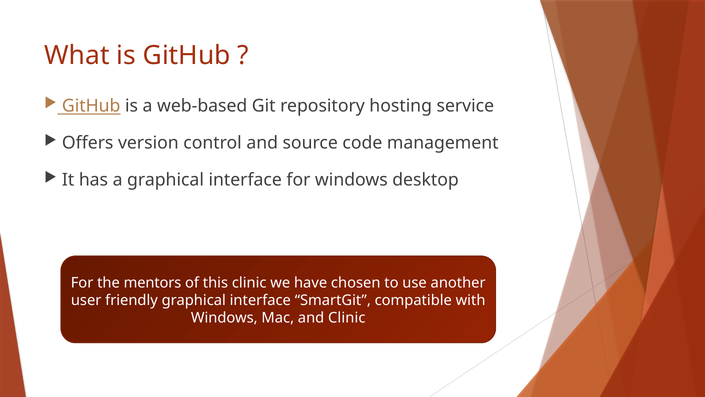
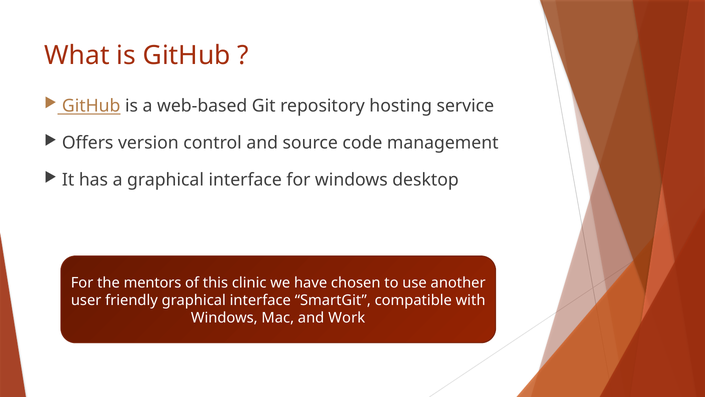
and Clinic: Clinic -> Work
